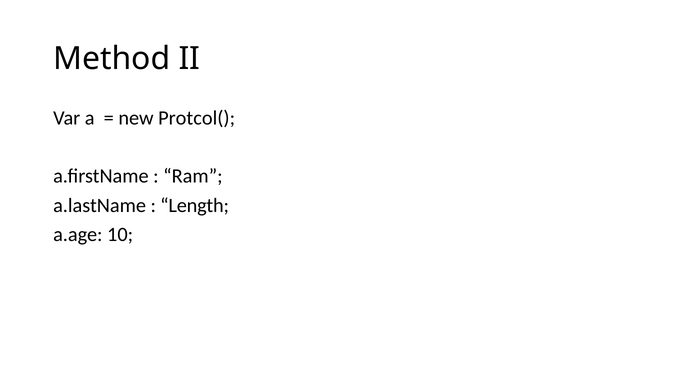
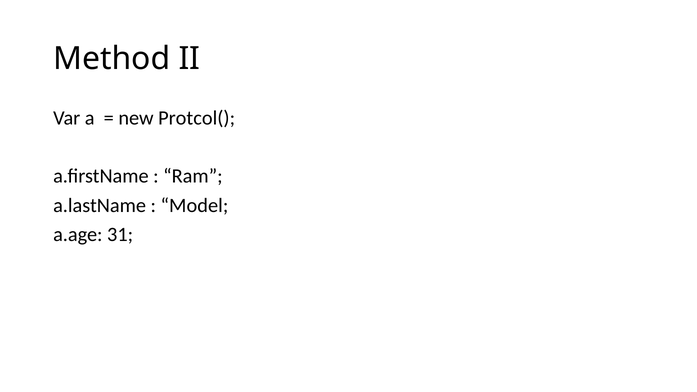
Length: Length -> Model
10: 10 -> 31
